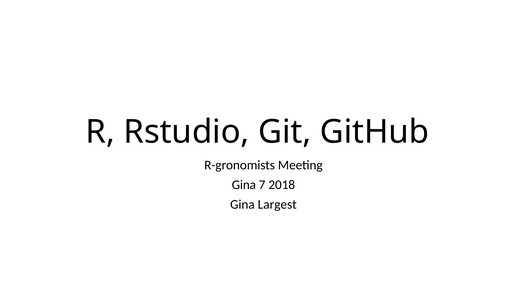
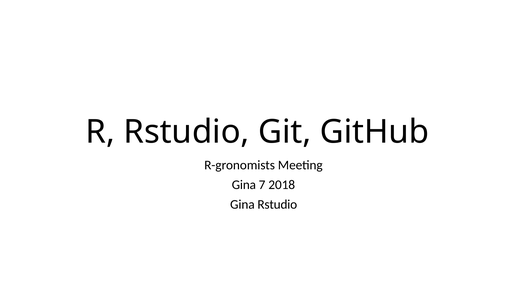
Gina Largest: Largest -> Rstudio
